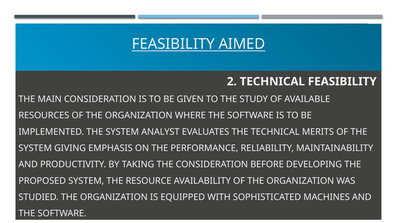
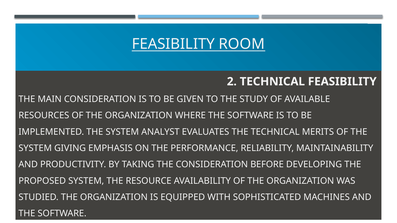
AIMED: AIMED -> ROOM
